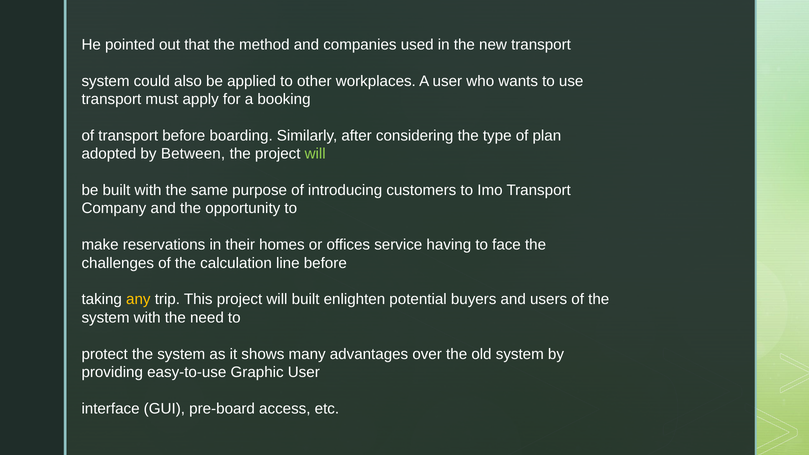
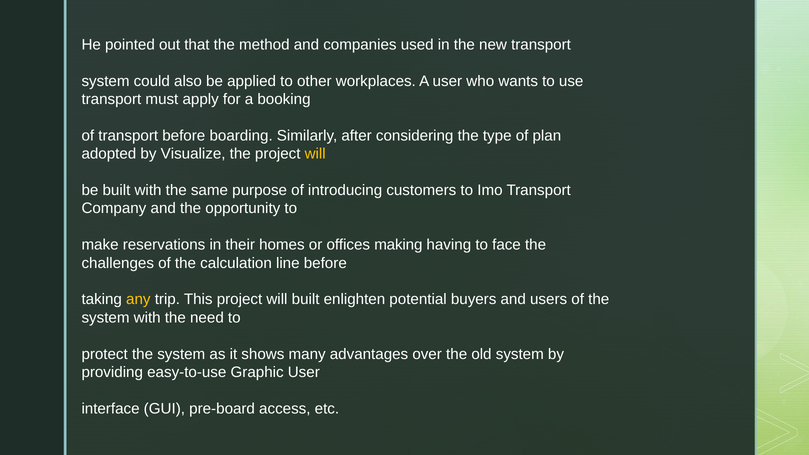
Between: Between -> Visualize
will at (315, 154) colour: light green -> yellow
service: service -> making
